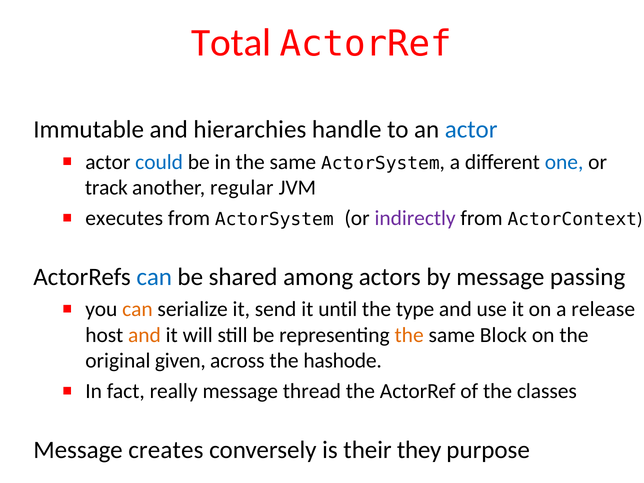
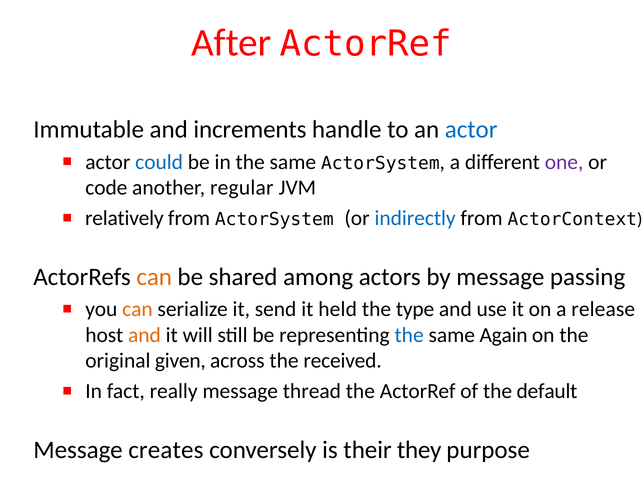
Total: Total -> After
hierarchies: hierarchies -> increments
one colour: blue -> purple
track: track -> code
executes: executes -> relatively
indirectly colour: purple -> blue
can at (154, 277) colour: blue -> orange
until: until -> held
the at (409, 335) colour: orange -> blue
Block: Block -> Again
hashode: hashode -> received
classes: classes -> default
